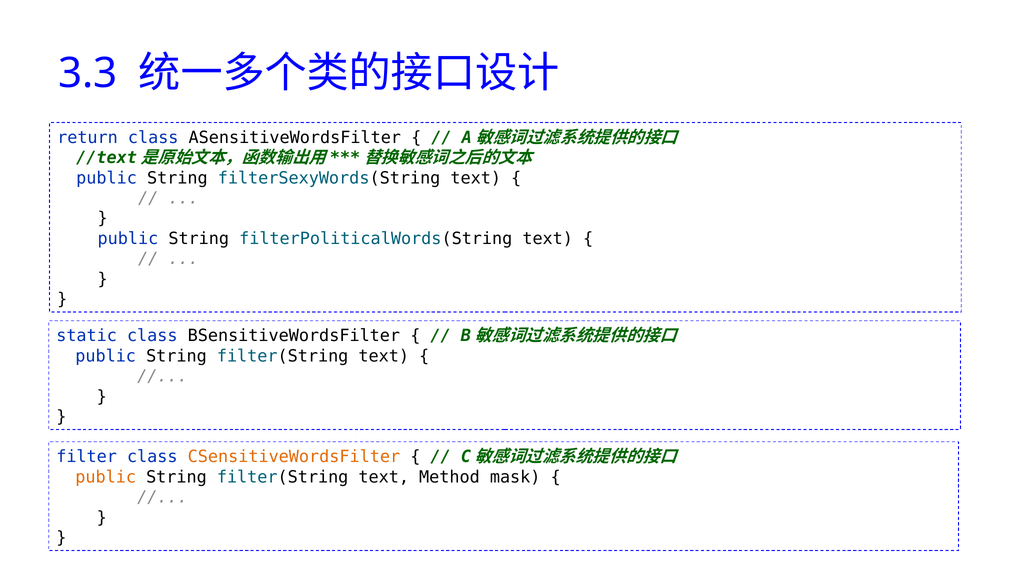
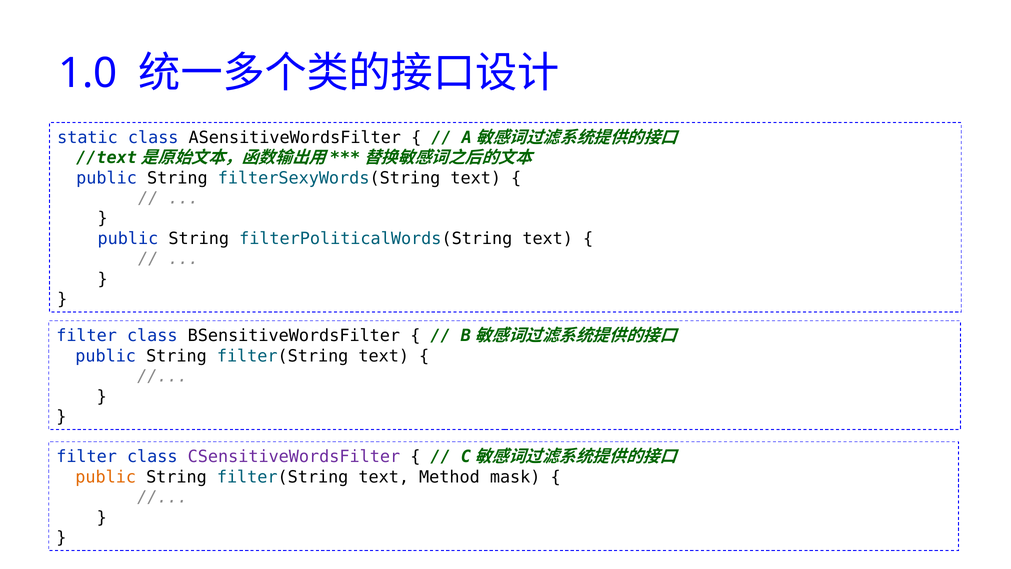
3.3: 3.3 -> 1.0
return: return -> static
static at (87, 336): static -> filter
CSensitiveWordsFilter colour: orange -> purple
